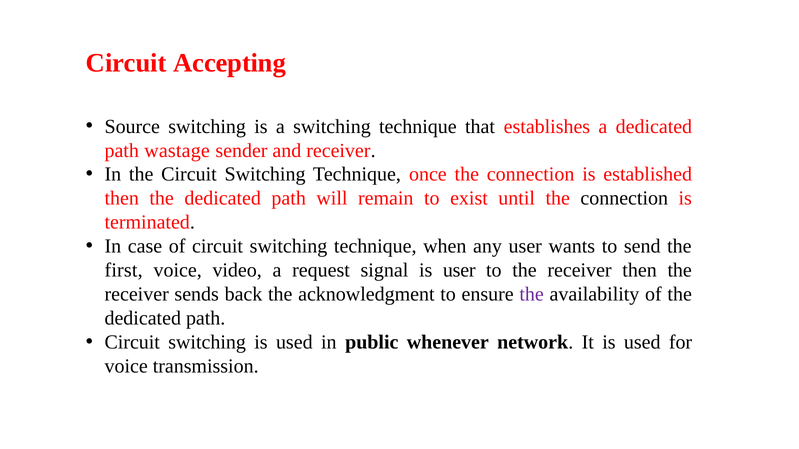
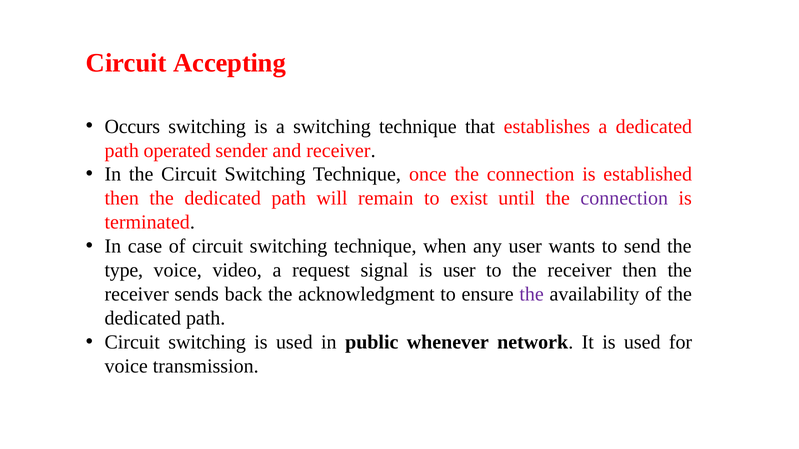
Source: Source -> Occurs
wastage: wastage -> operated
connection at (624, 199) colour: black -> purple
first: first -> type
